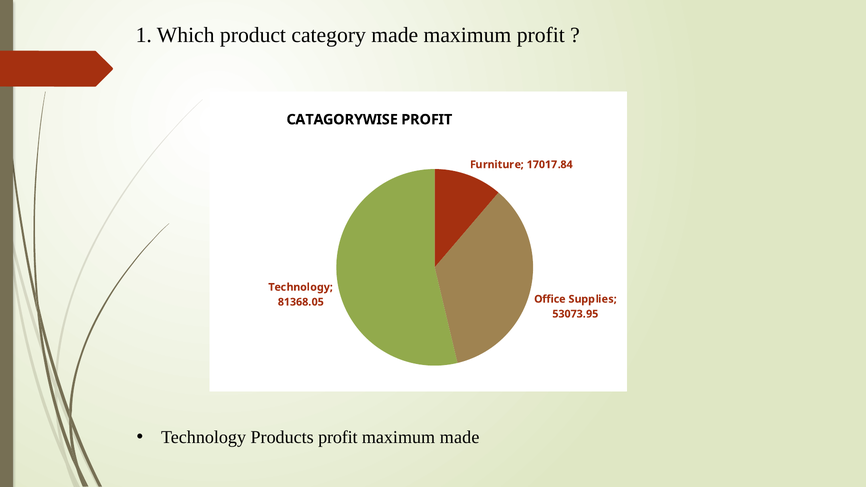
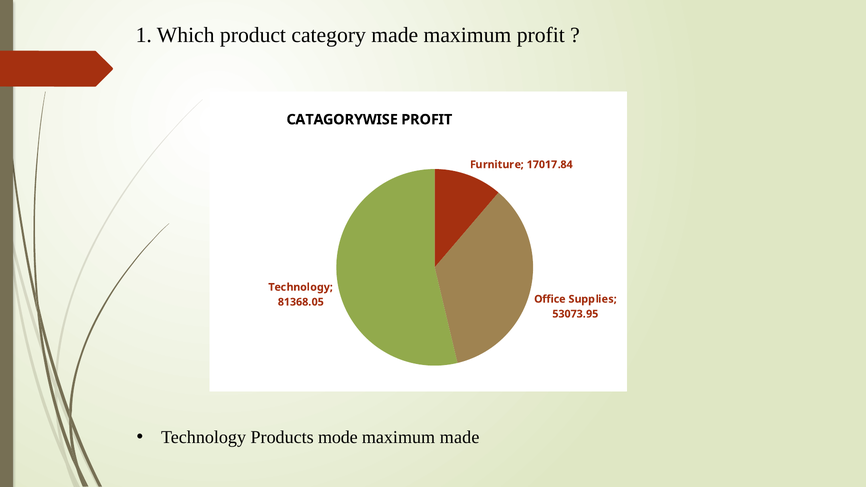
Products profit: profit -> mode
